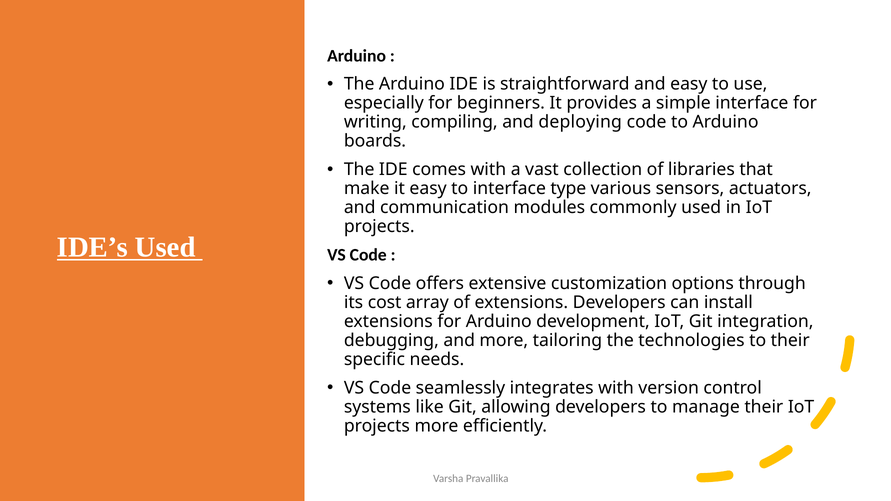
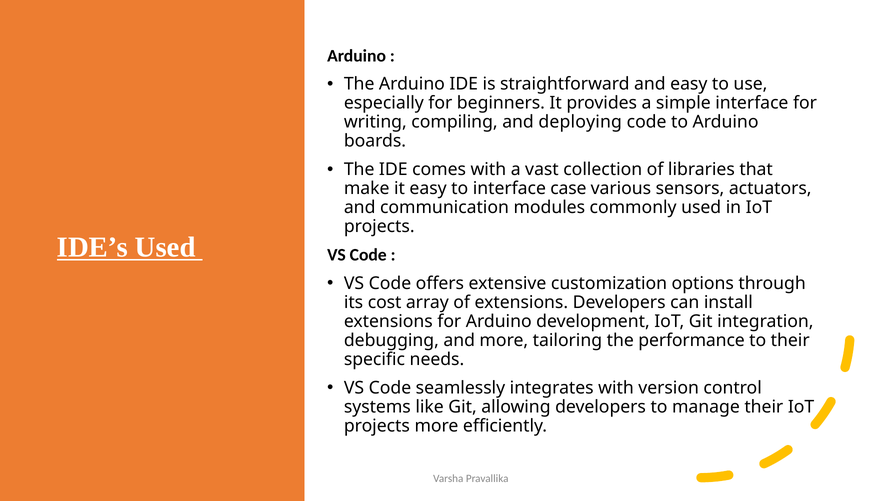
type: type -> case
technologies: technologies -> performance
